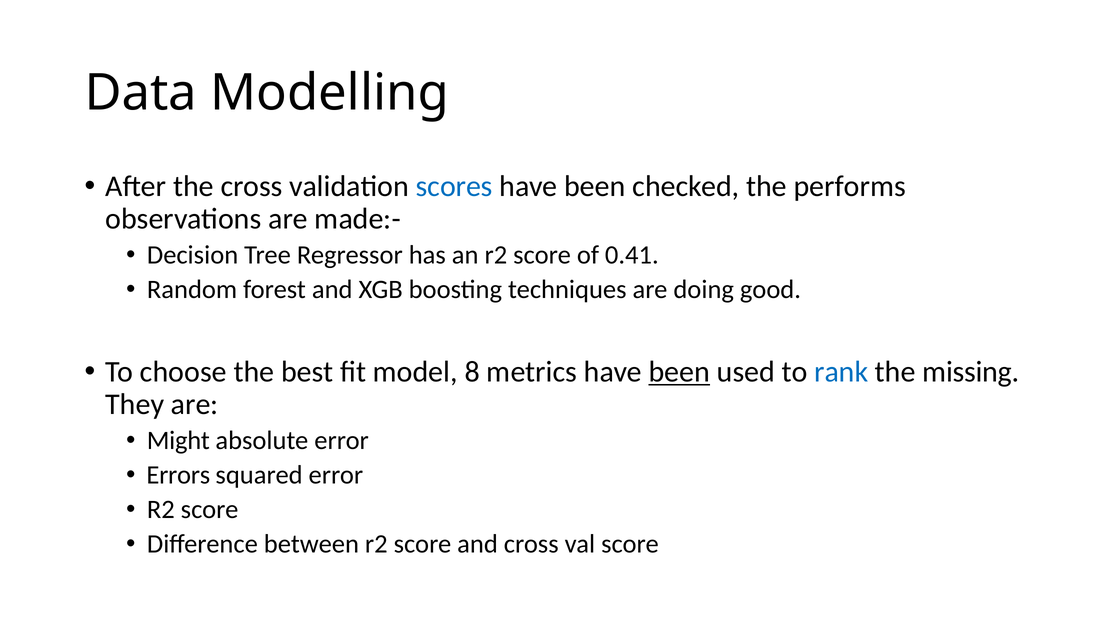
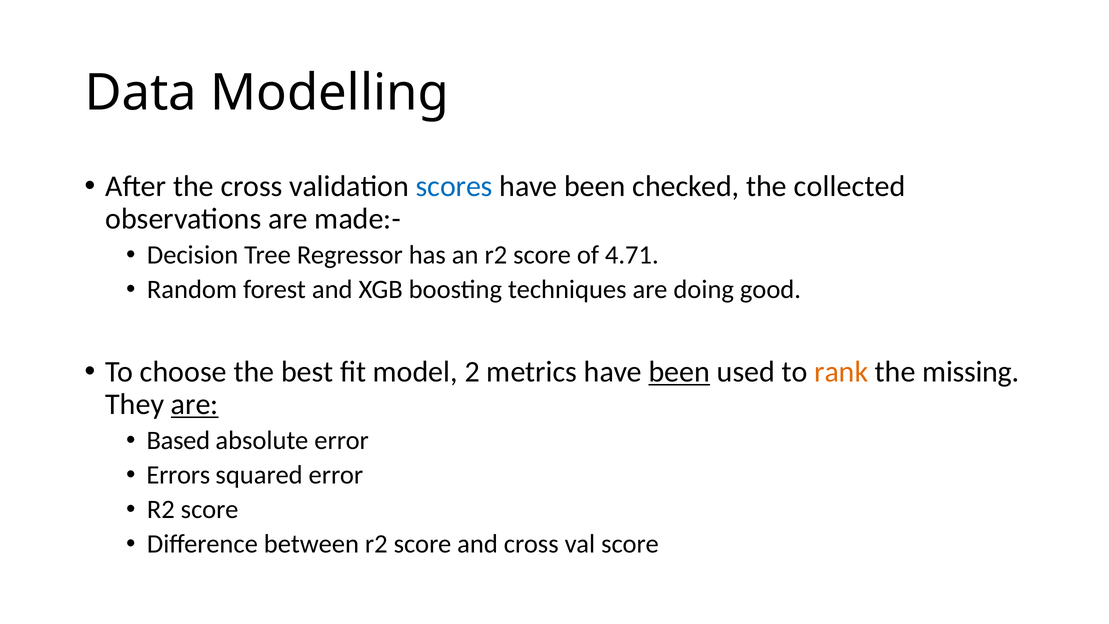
performs: performs -> collected
0.41: 0.41 -> 4.71
8: 8 -> 2
rank colour: blue -> orange
are at (195, 404) underline: none -> present
Might: Might -> Based
